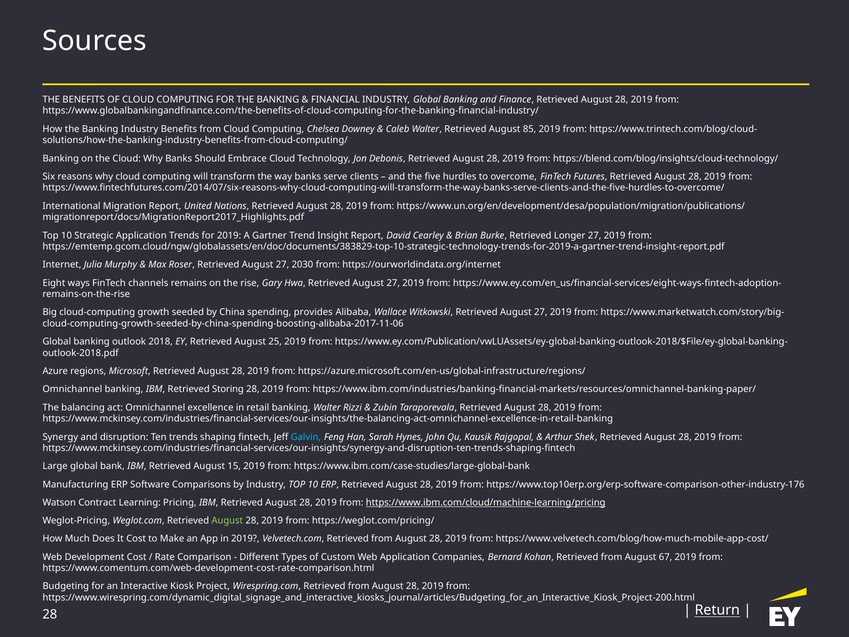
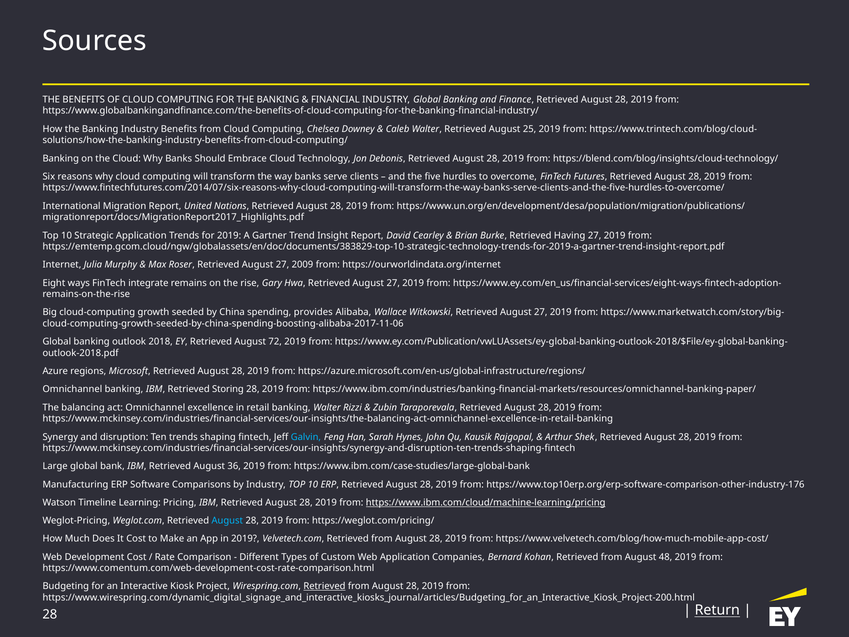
85: 85 -> 25
Longer: Longer -> Having
2030: 2030 -> 2009
channels: channels -> integrate
25: 25 -> 72
15: 15 -> 36
Contract: Contract -> Timeline
August at (227, 520) colour: light green -> light blue
67: 67 -> 48
Retrieved at (324, 586) underline: none -> present
